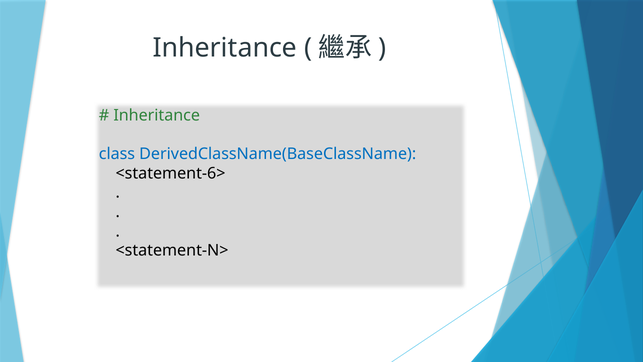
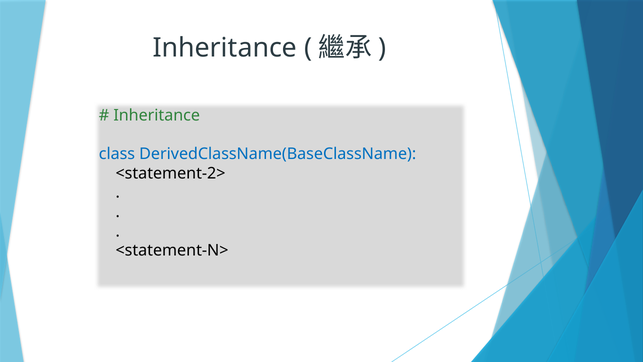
<statement-6>: <statement-6> -> <statement-2>
